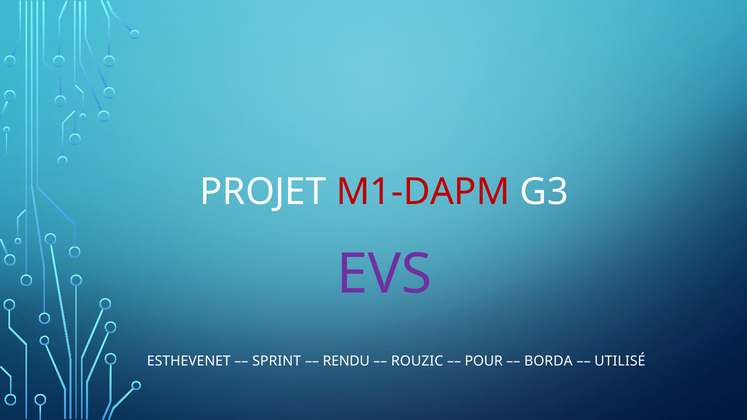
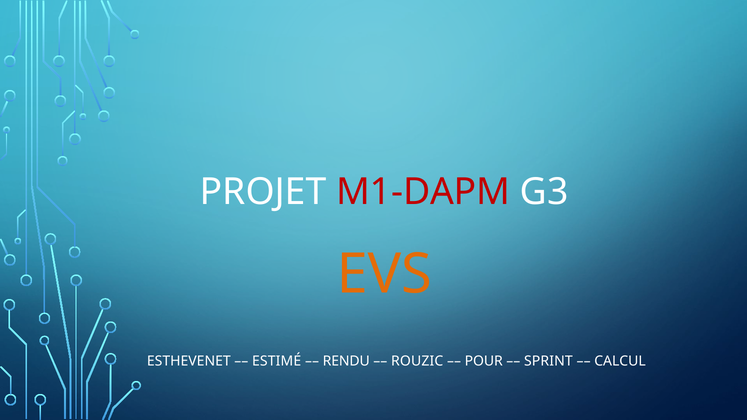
EVS colour: purple -> orange
SPRINT: SPRINT -> ESTIMÉ
BORDA: BORDA -> SPRINT
UTILISÉ: UTILISÉ -> CALCUL
